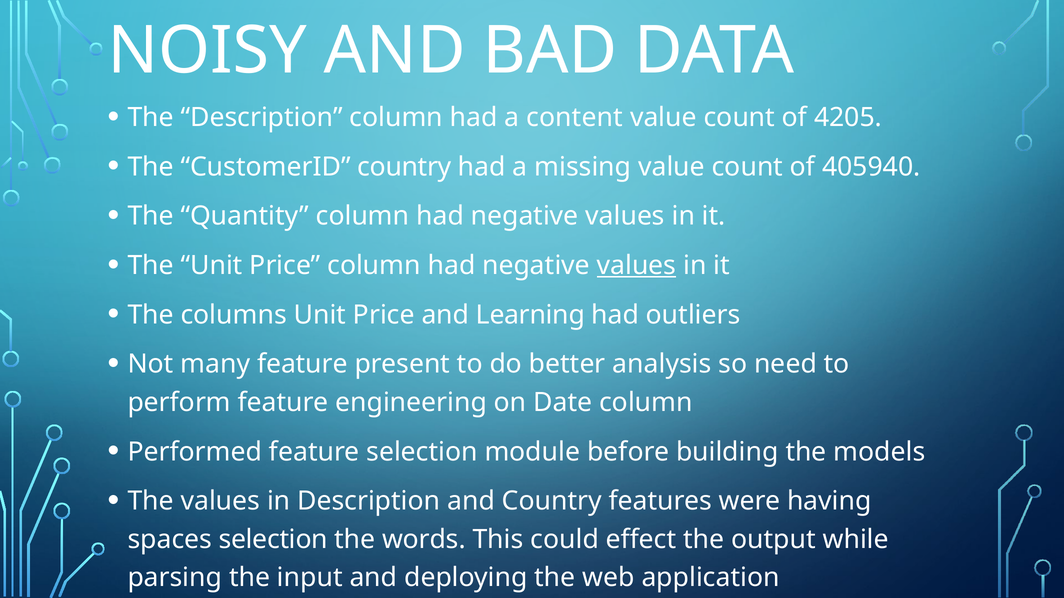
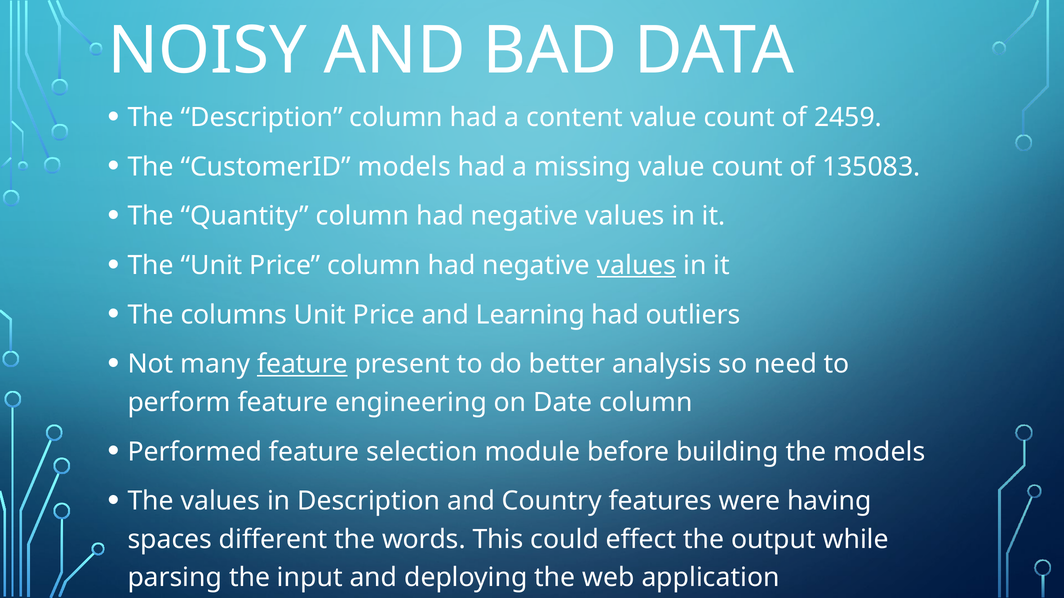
4205: 4205 -> 2459
CustomerID country: country -> models
405940: 405940 -> 135083
feature at (302, 364) underline: none -> present
spaces selection: selection -> different
